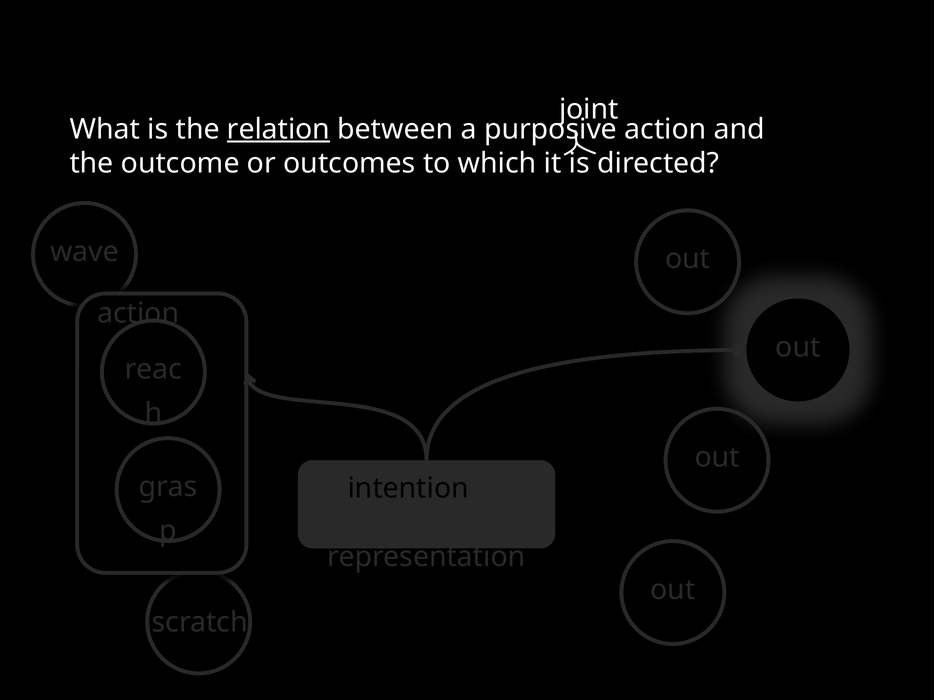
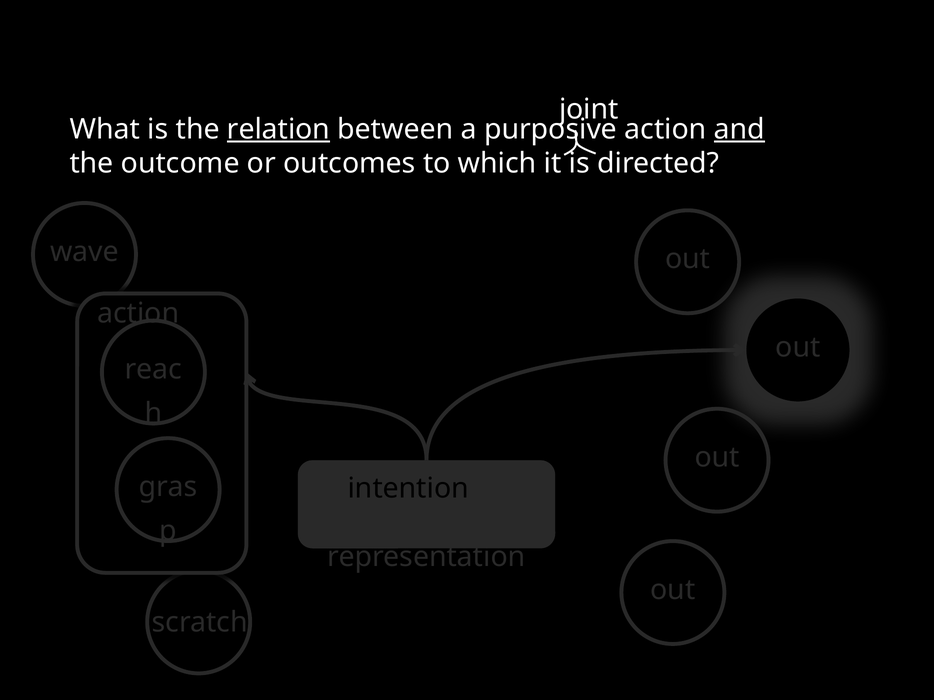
and underline: none -> present
